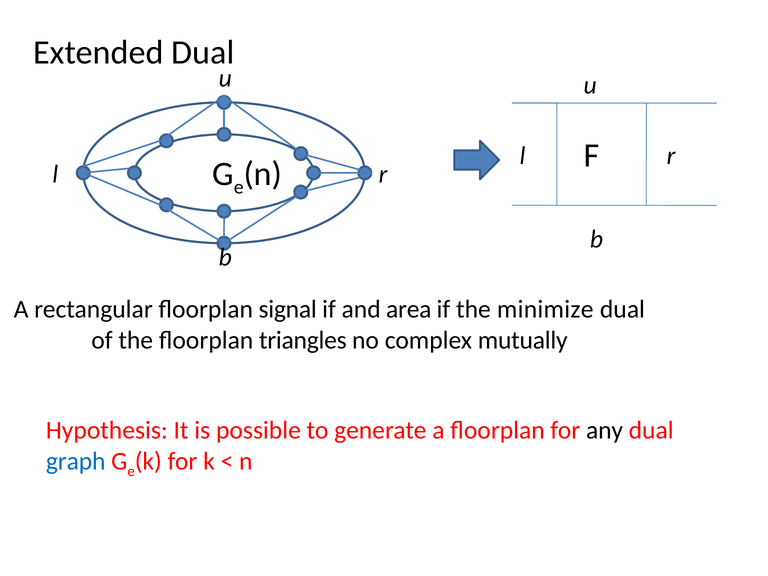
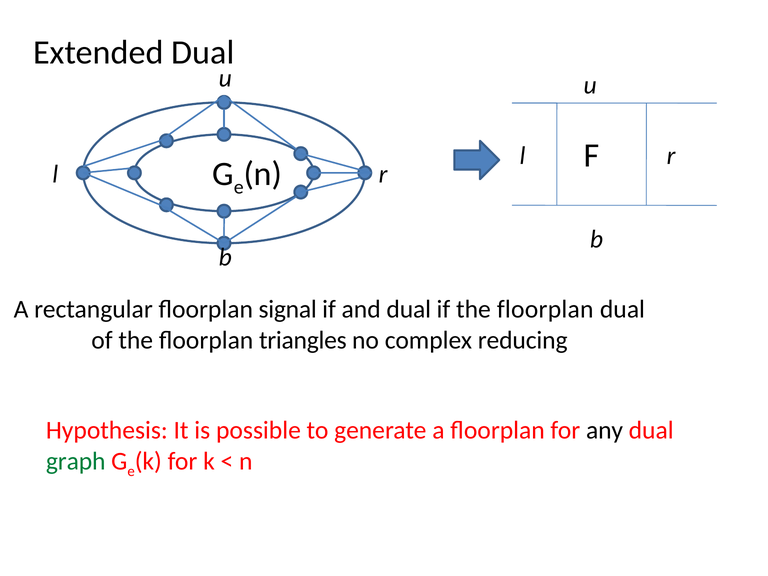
and area: area -> dual
if the minimize: minimize -> floorplan
mutually: mutually -> reducing
graph colour: blue -> green
